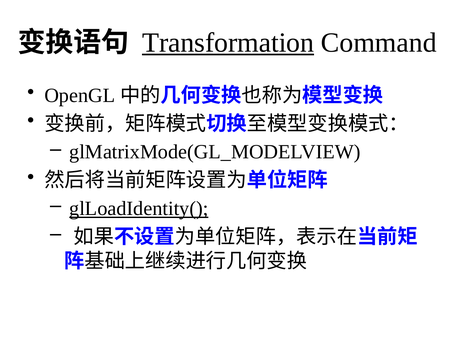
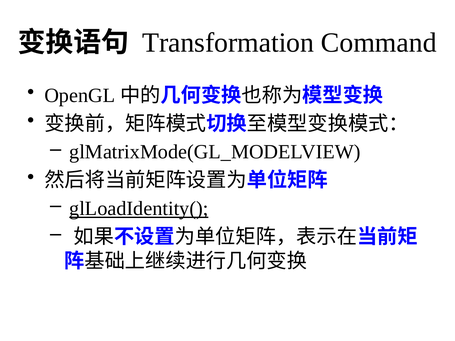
Transformation underline: present -> none
